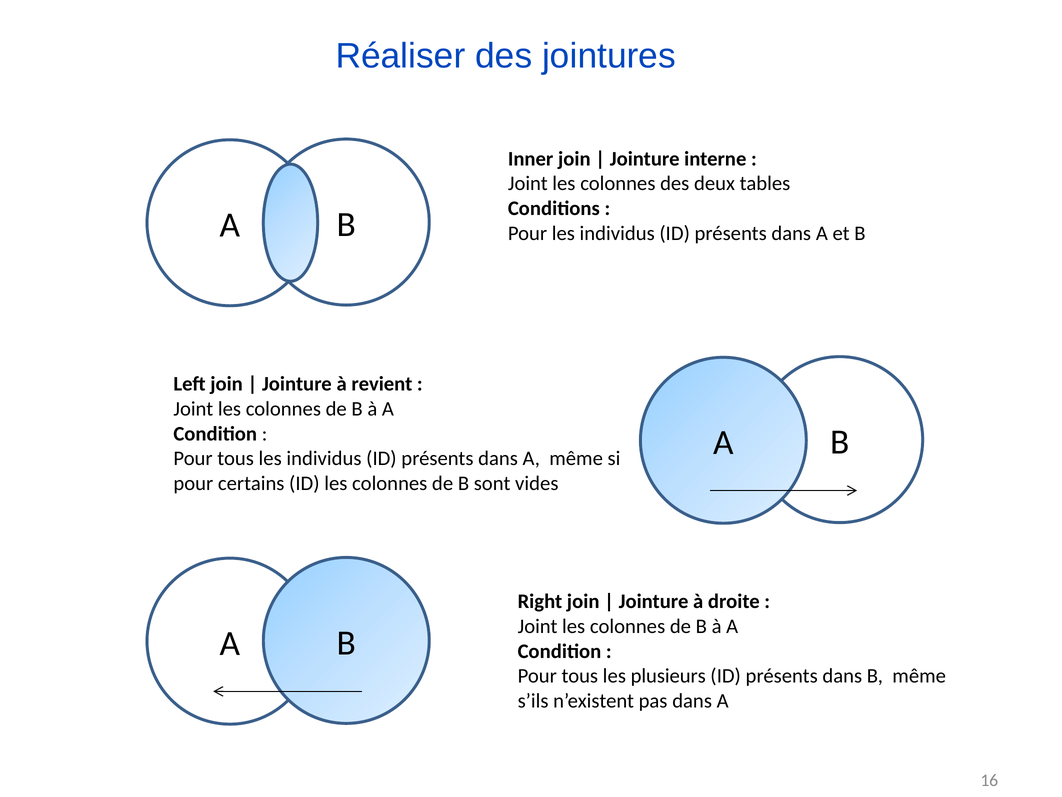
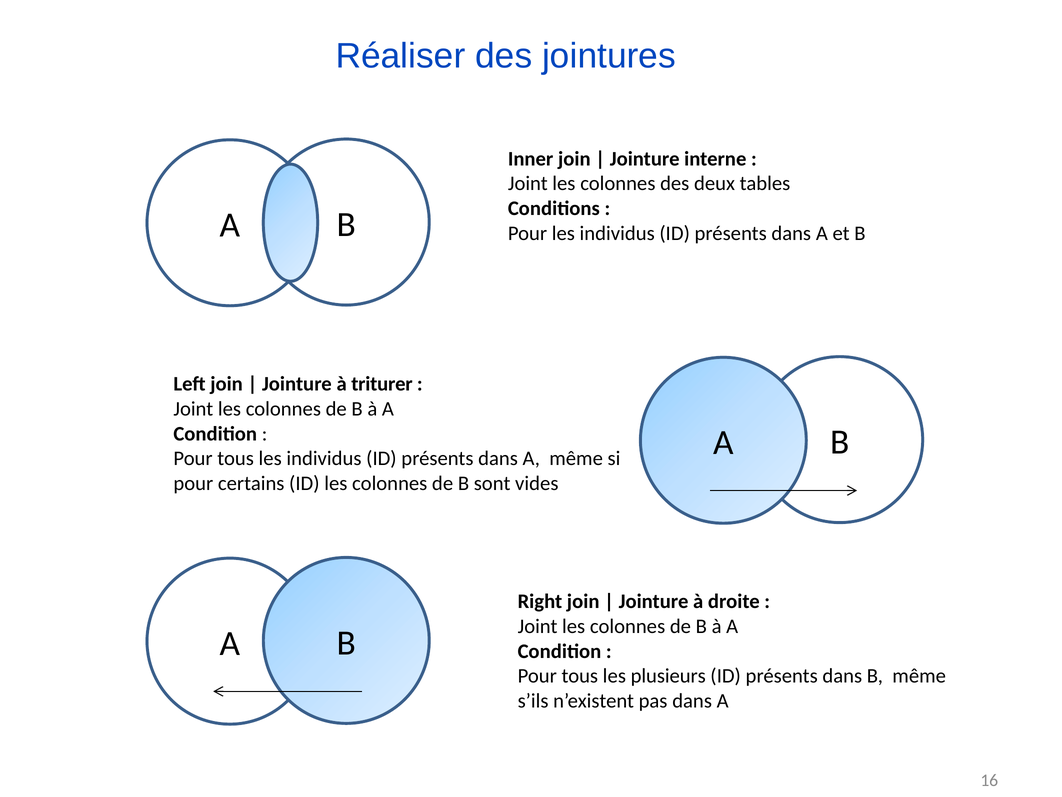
revient: revient -> triturer
